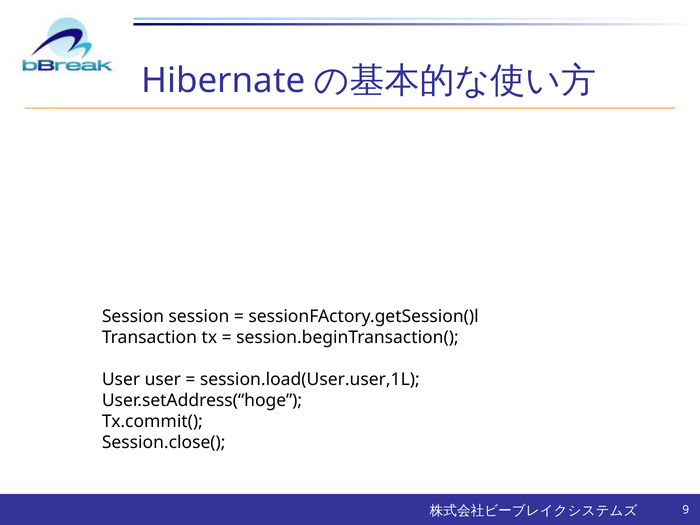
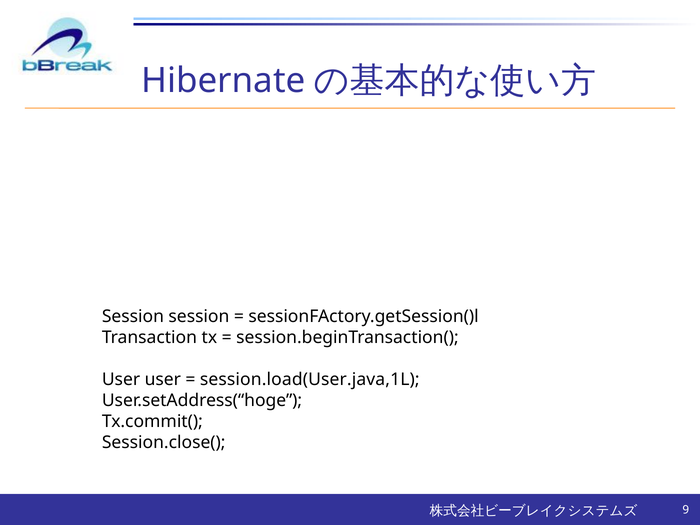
session.load(User.user,1L: session.load(User.user,1L -> session.load(User.java,1L
